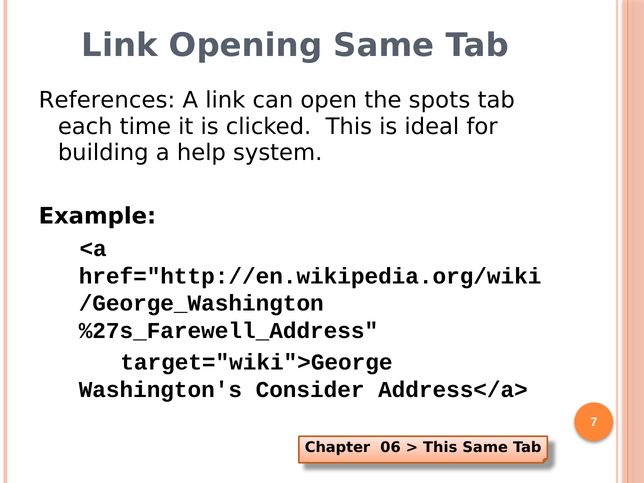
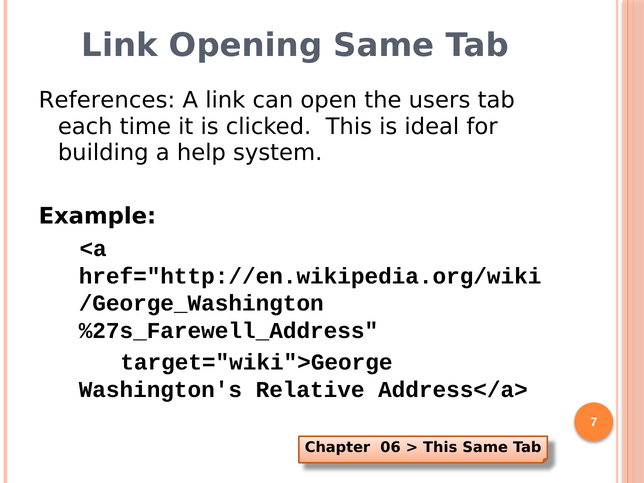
spots: spots -> users
Consider: Consider -> Relative
